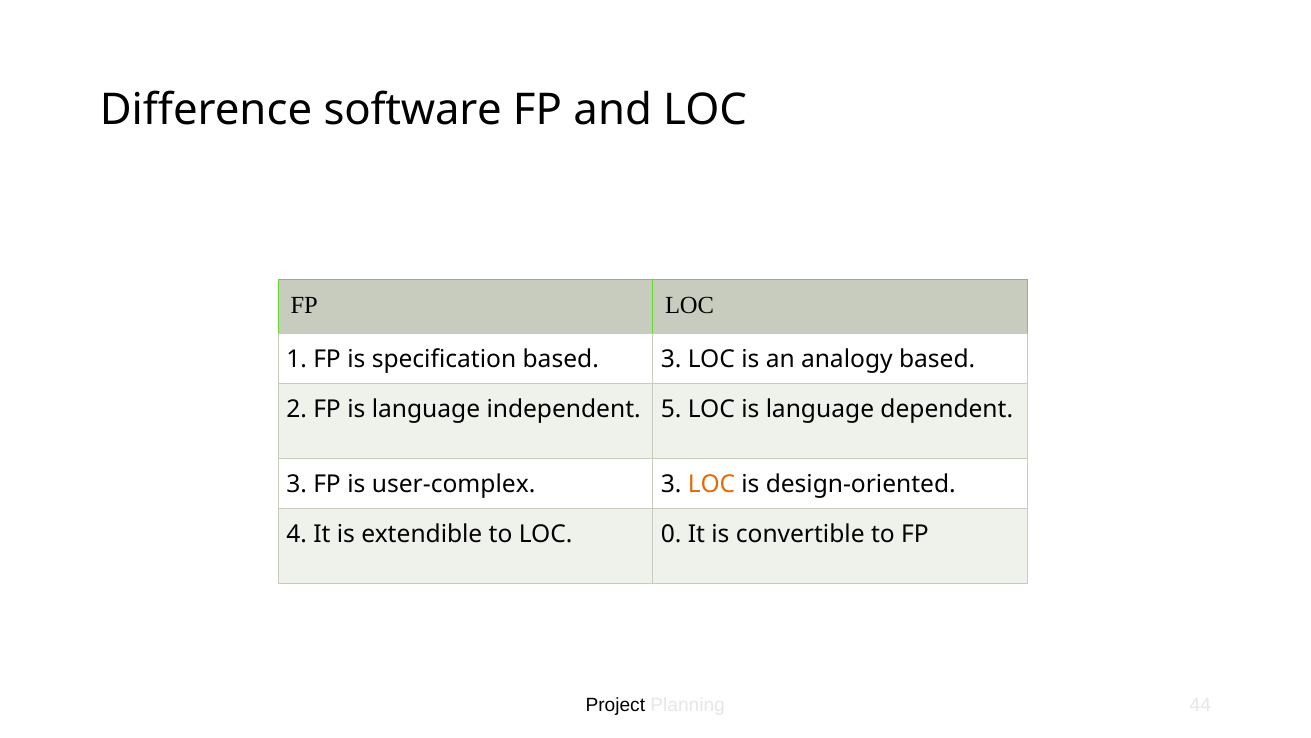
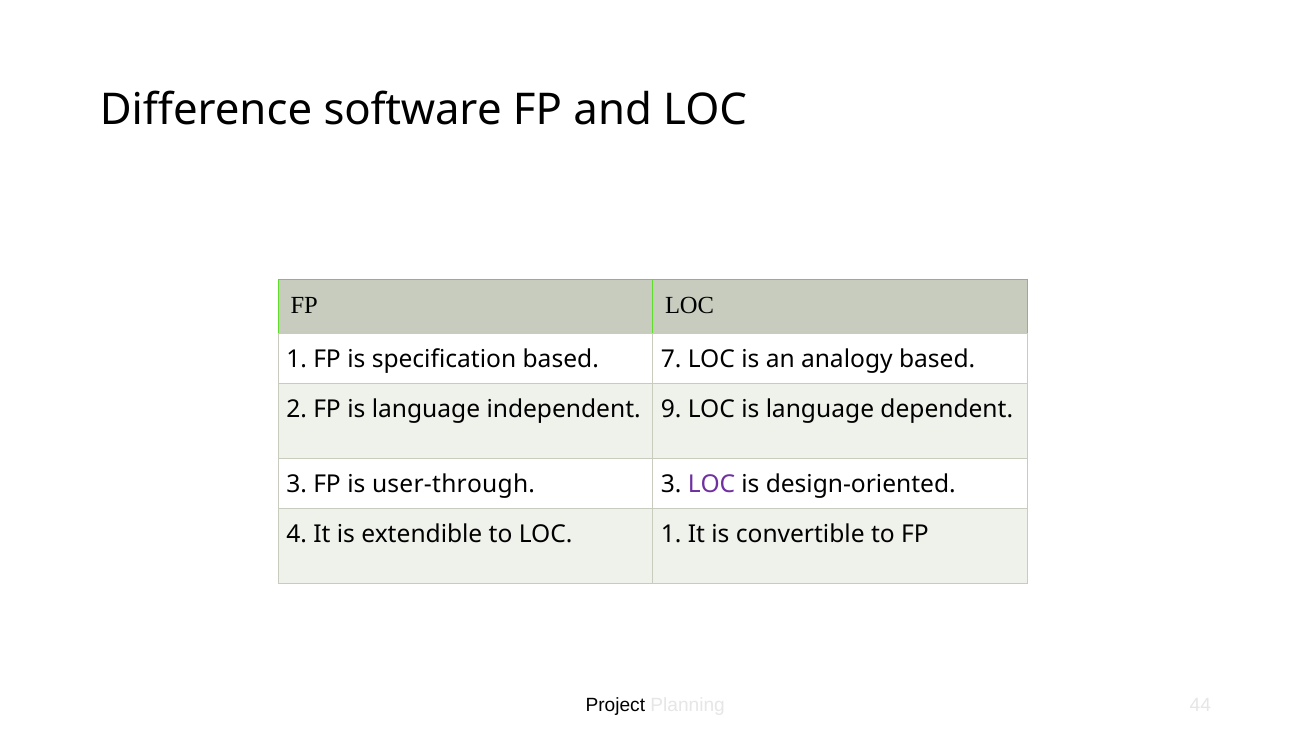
based 3: 3 -> 7
5: 5 -> 9
user-complex: user-complex -> user-through
LOC at (711, 484) colour: orange -> purple
to LOC 0: 0 -> 1
